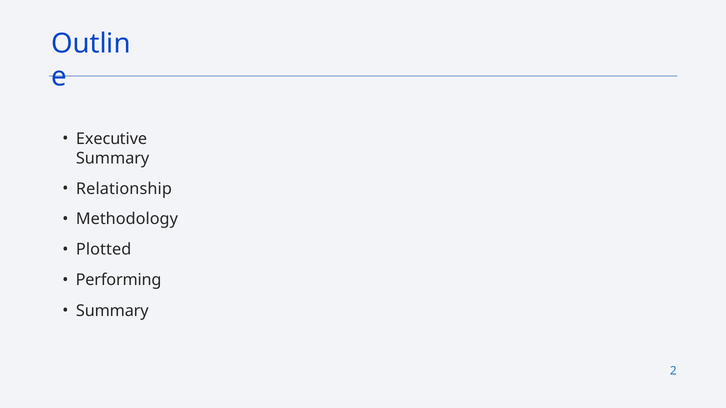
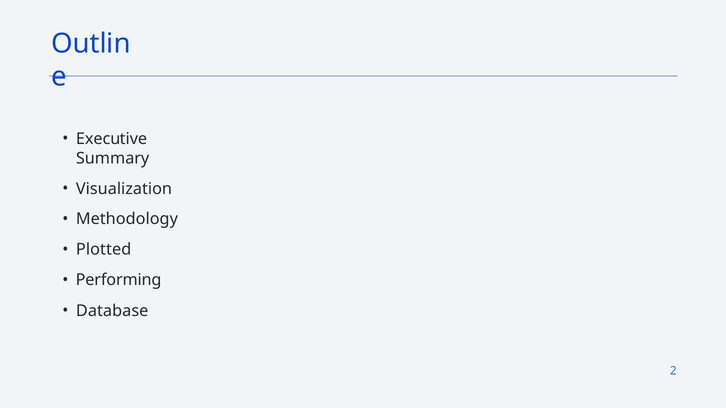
Relationship: Relationship -> Visualization
Summary at (112, 311): Summary -> Database
